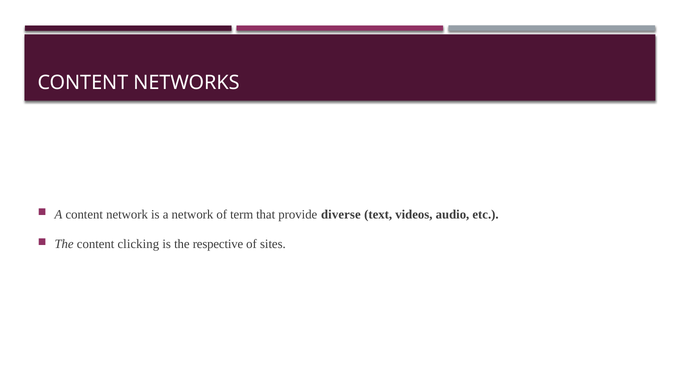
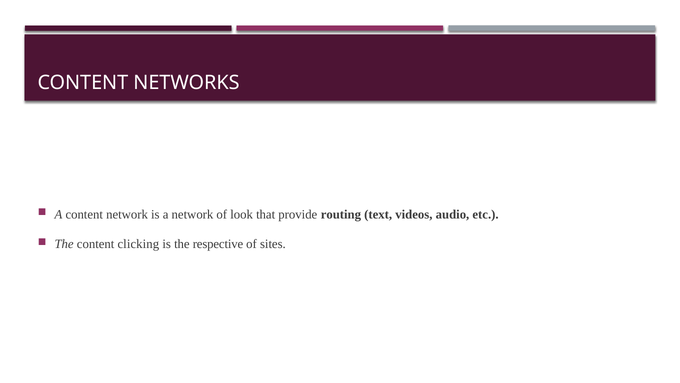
term: term -> look
diverse: diverse -> routing
